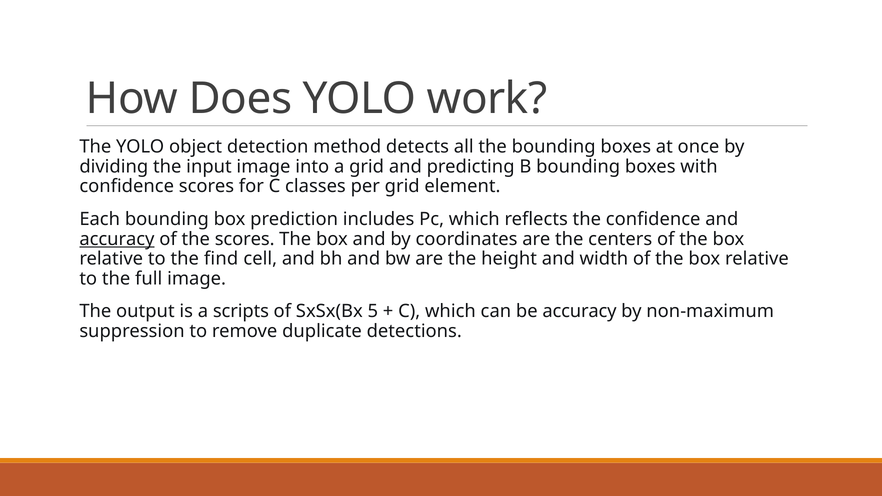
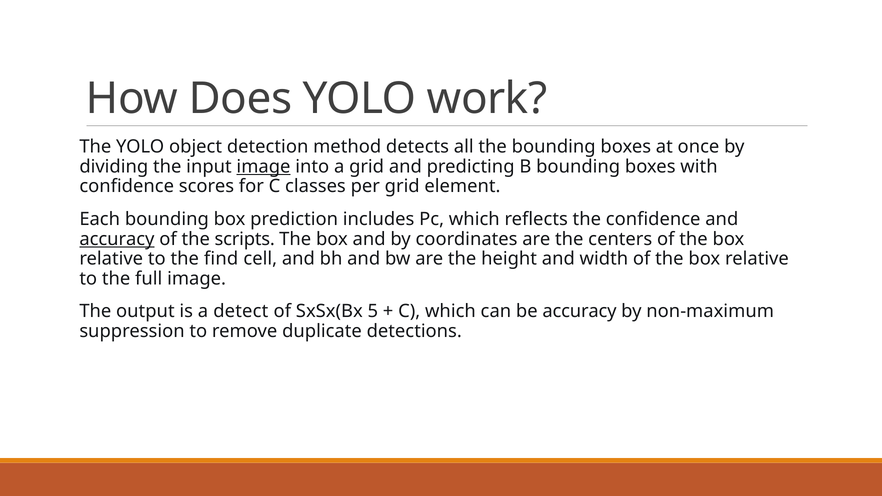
image at (263, 167) underline: none -> present
the scores: scores -> scripts
scripts: scripts -> detect
